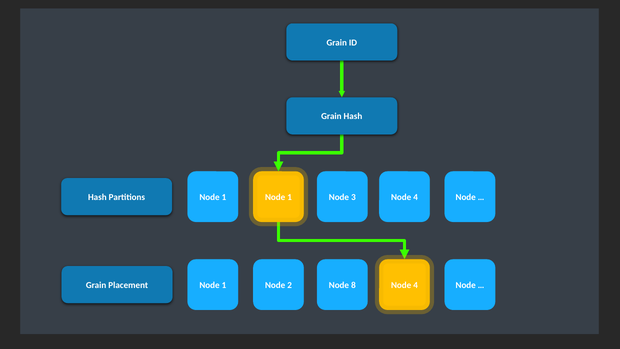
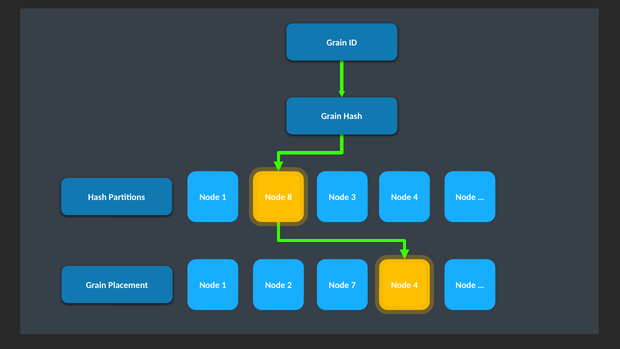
1 at (290, 197): 1 -> 8
8: 8 -> 7
